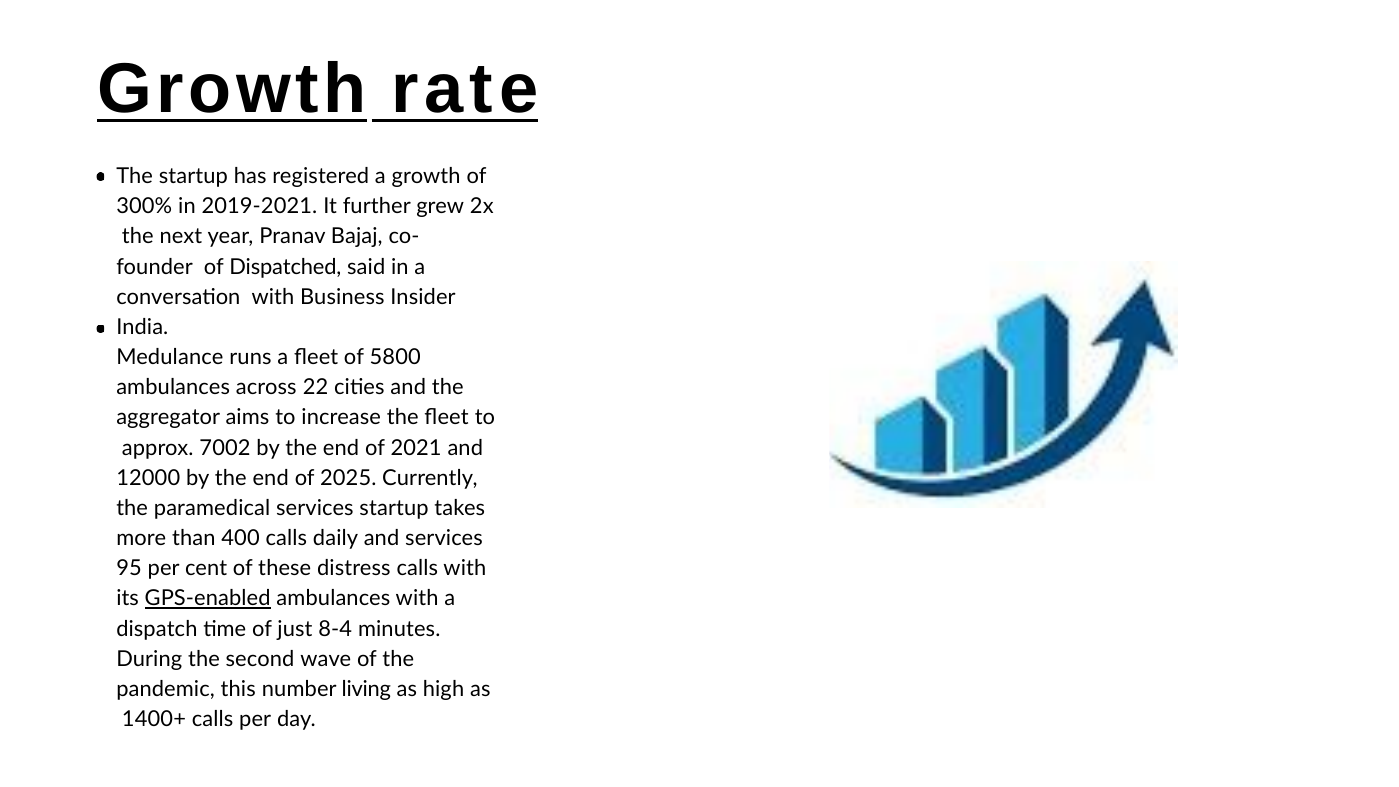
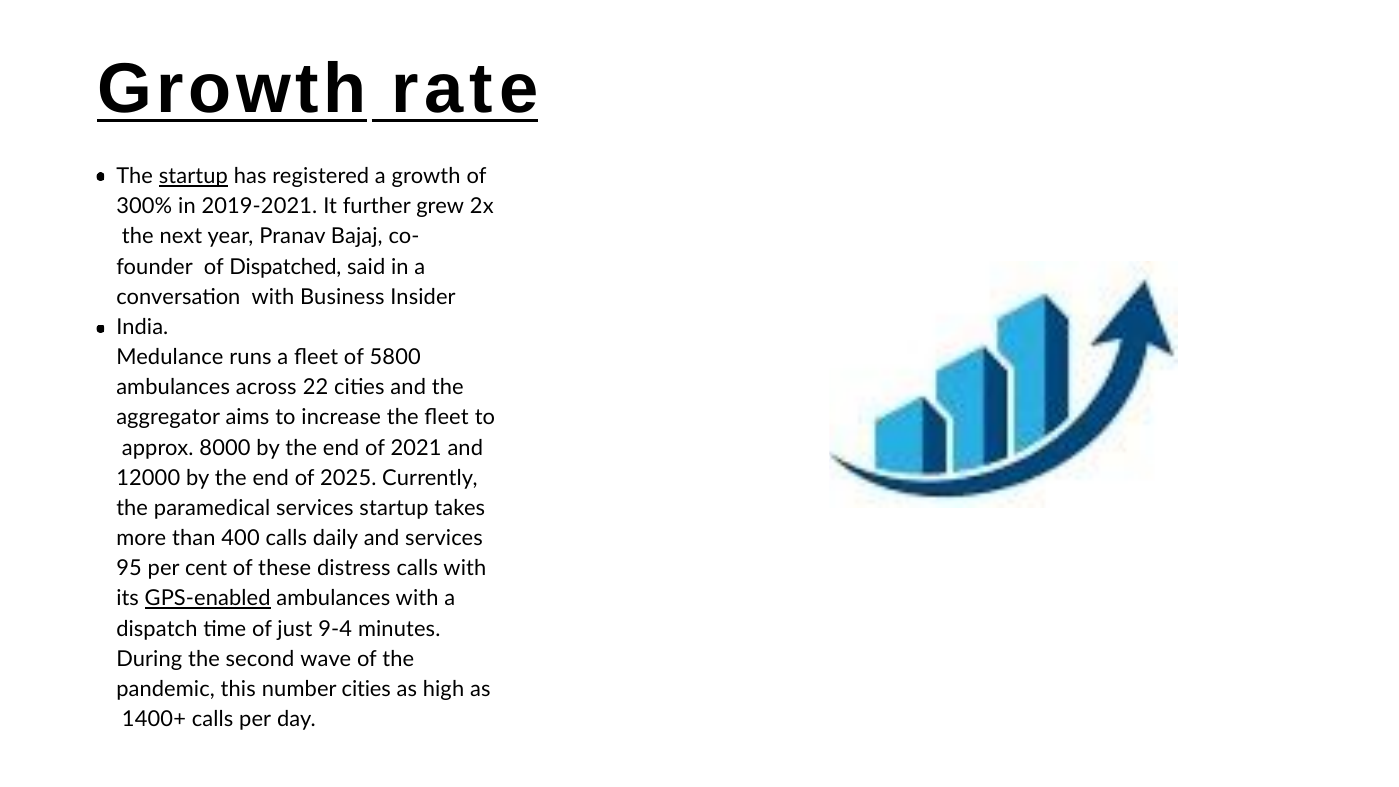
startup at (193, 176) underline: none -> present
7002: 7002 -> 8000
8-4: 8-4 -> 9-4
number living: living -> cities
